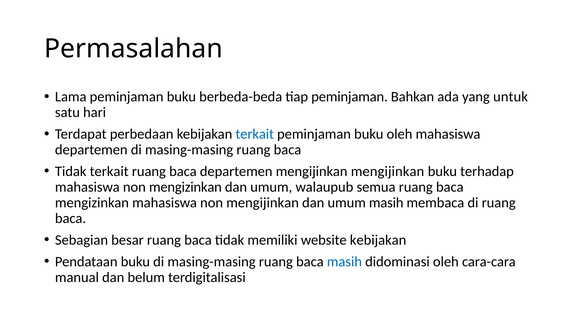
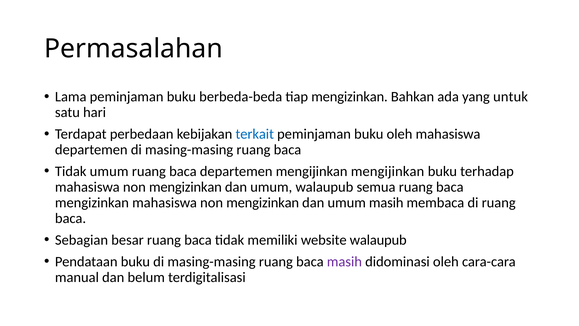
tiap peminjaman: peminjaman -> mengizinkan
Tidak terkait: terkait -> umum
mengizinkan mahasiswa non mengijinkan: mengijinkan -> mengizinkan
website kebijakan: kebijakan -> walaupub
masih at (344, 261) colour: blue -> purple
